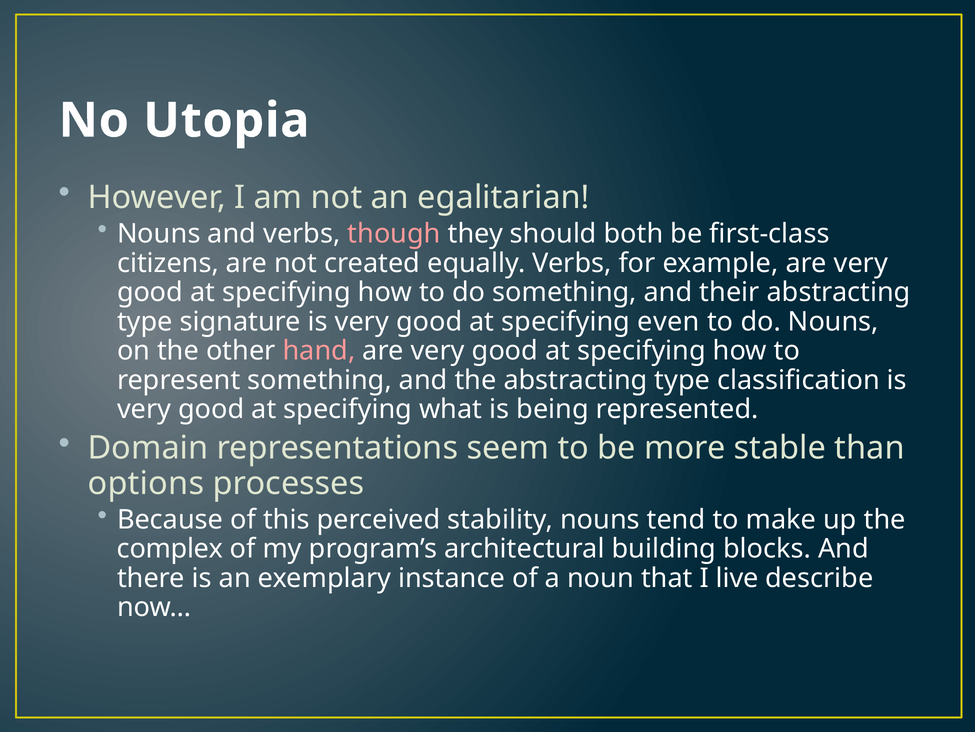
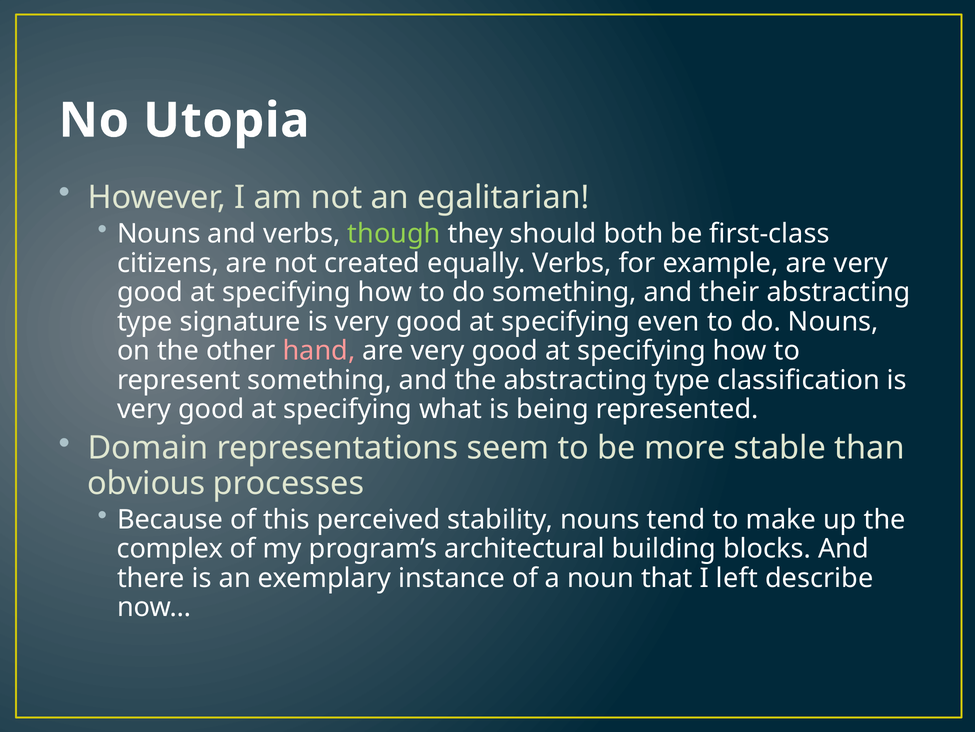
though colour: pink -> light green
options: options -> obvious
live: live -> left
